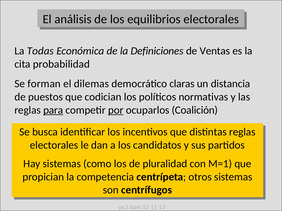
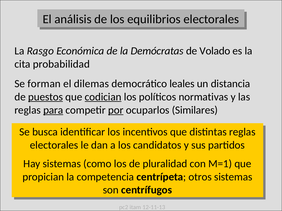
Todas: Todas -> Rasgo
Definiciones: Definiciones -> Demócratas
Ventas: Ventas -> Volado
claras: claras -> leales
puestos underline: none -> present
codician underline: none -> present
Coalición: Coalición -> Similares
